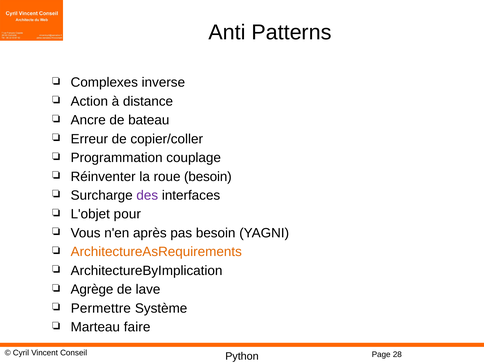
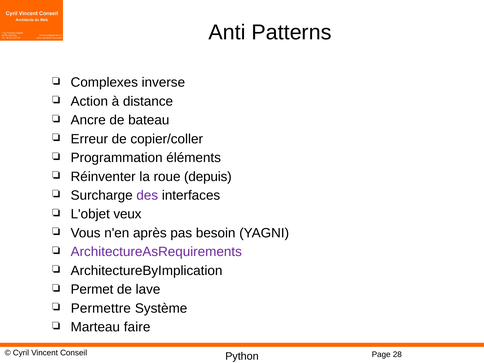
couplage: couplage -> éléments
roue besoin: besoin -> depuis
pour: pour -> veux
ArchitectureAsRequirements colour: orange -> purple
Agrège: Agrège -> Permet
